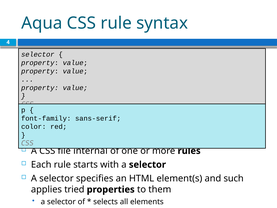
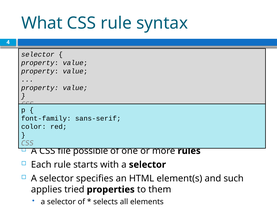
Aqua: Aqua -> What
internal: internal -> possible
